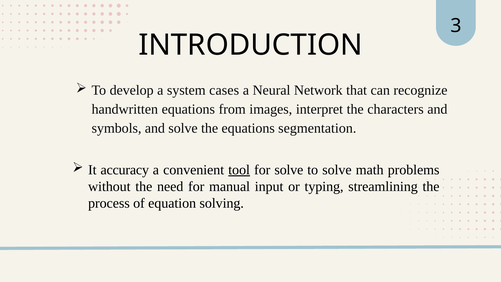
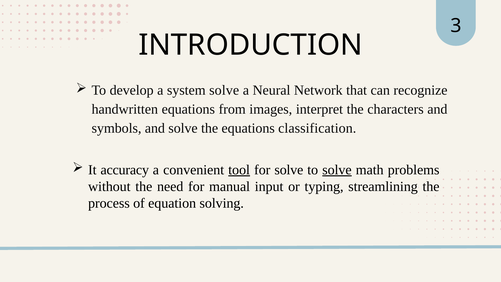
system cases: cases -> solve
segmentation: segmentation -> classification
solve at (337, 170) underline: none -> present
